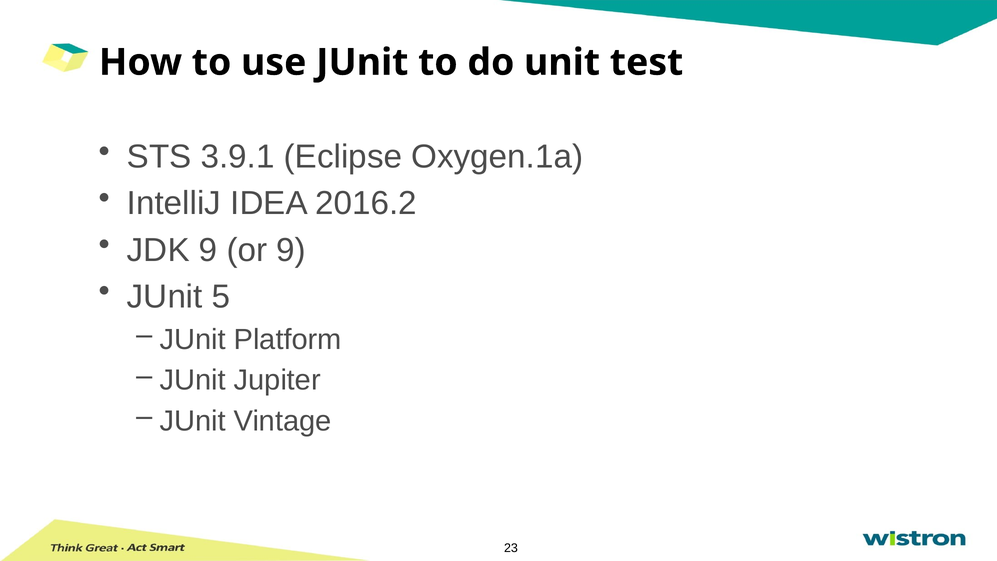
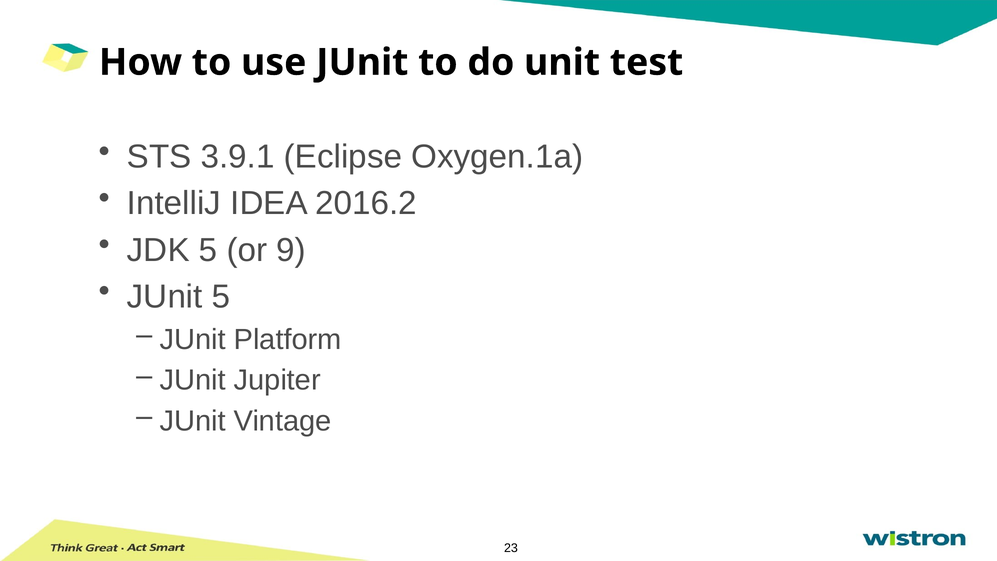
JDK 9: 9 -> 5
